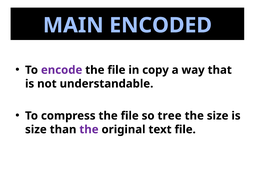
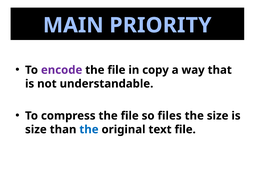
ENCODED: ENCODED -> PRIORITY
tree: tree -> files
the at (89, 129) colour: purple -> blue
